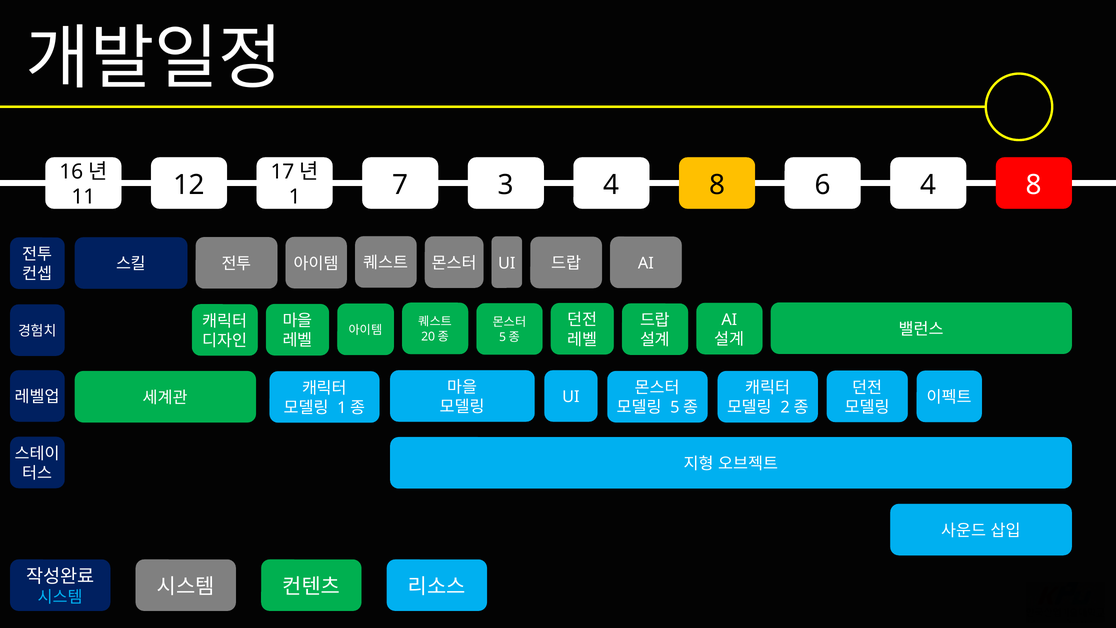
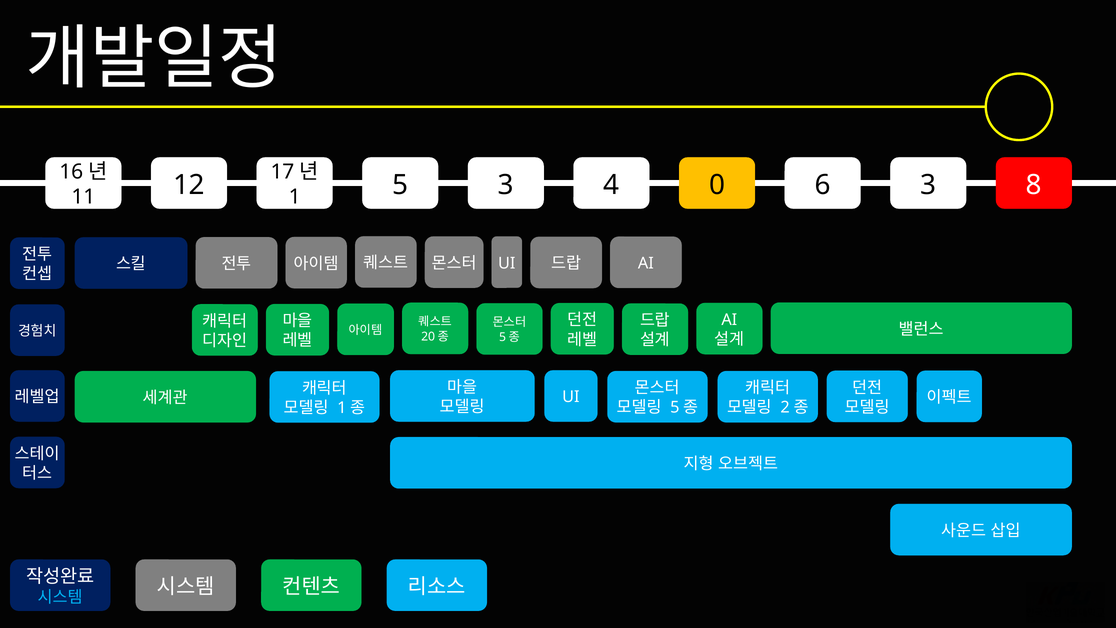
7: 7 -> 5
3 4 8: 8 -> 0
6 4: 4 -> 3
